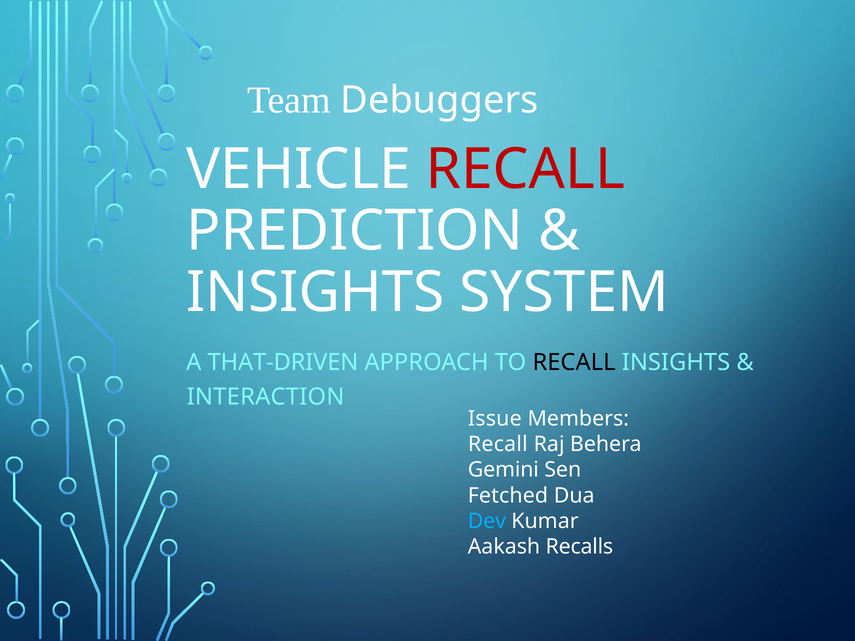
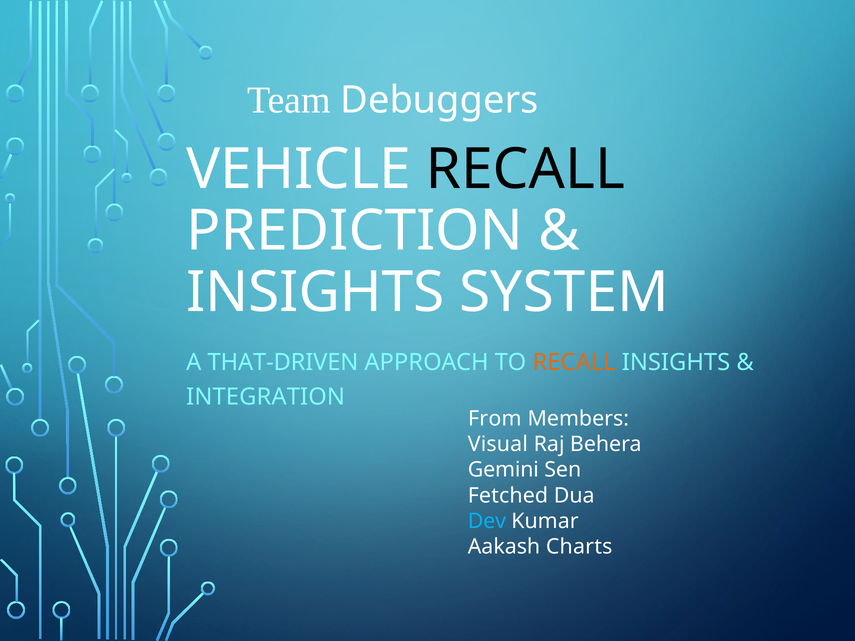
RECALL at (525, 170) colour: red -> black
RECALL at (574, 363) colour: black -> orange
INTERACTION: INTERACTION -> INTEGRATION
Issue: Issue -> From
Recall at (498, 444): Recall -> Visual
Recalls: Recalls -> Charts
